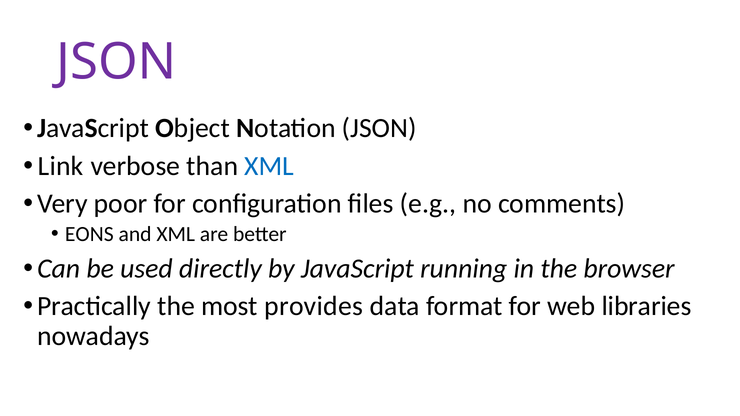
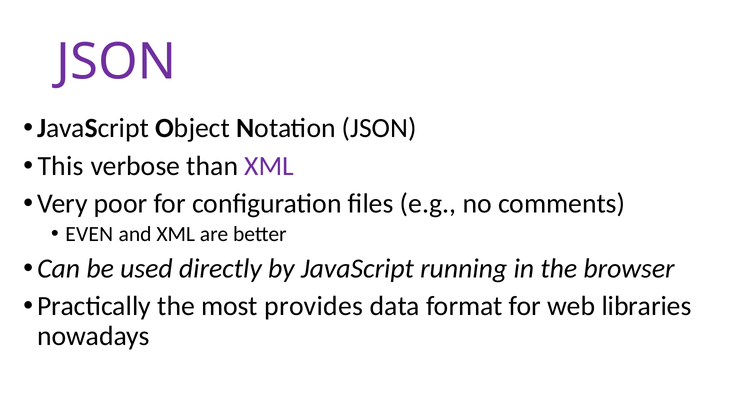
Link: Link -> This
XML at (269, 166) colour: blue -> purple
EONS: EONS -> EVEN
